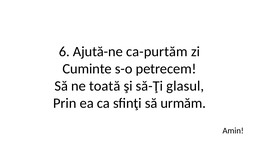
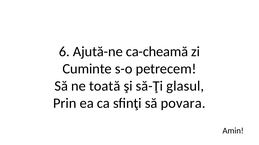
ca-purtăm: ca-purtăm -> ca-cheamă
urmăm: urmăm -> povara
